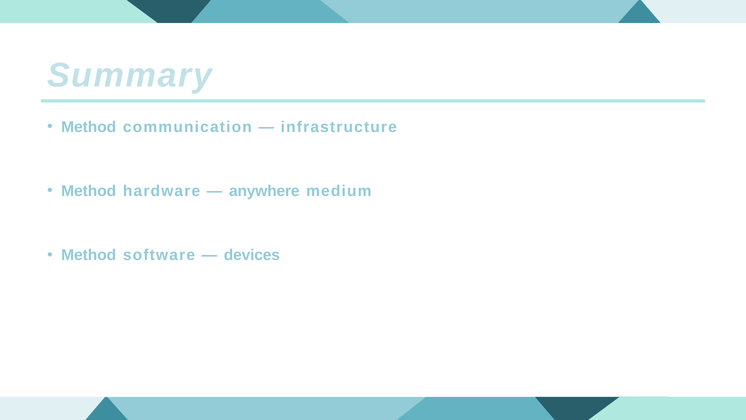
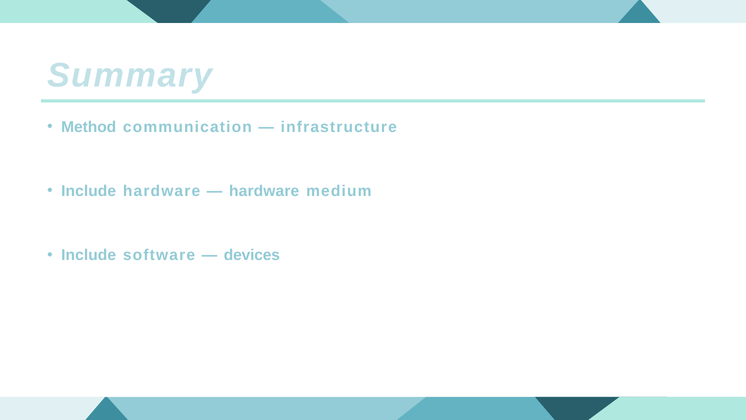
Method at (89, 191): Method -> Include
anywhere at (264, 191): anywhere -> hardware
Method at (89, 255): Method -> Include
